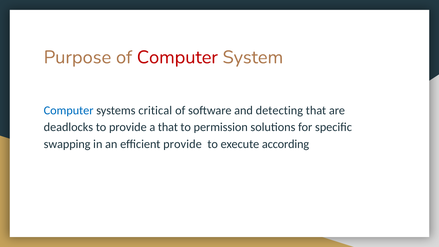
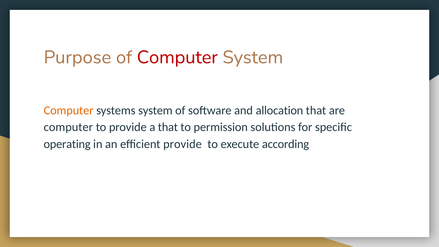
Computer at (69, 110) colour: blue -> orange
systems critical: critical -> system
detecting: detecting -> allocation
deadlocks at (68, 127): deadlocks -> computer
swapping: swapping -> operating
